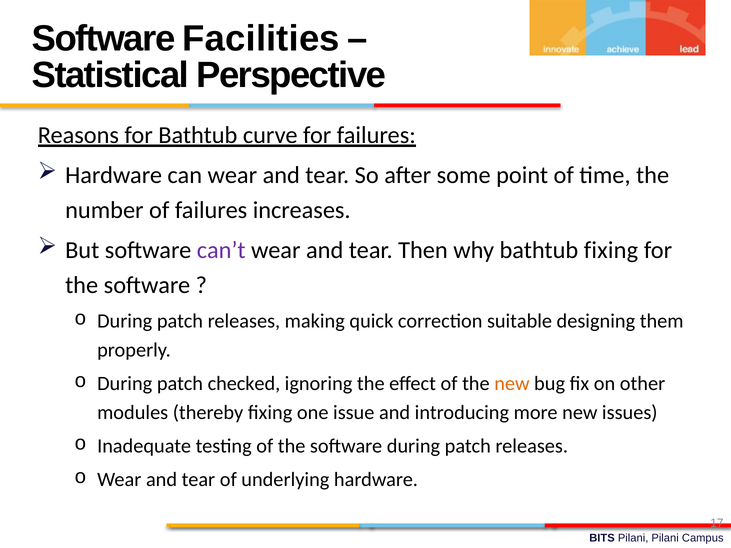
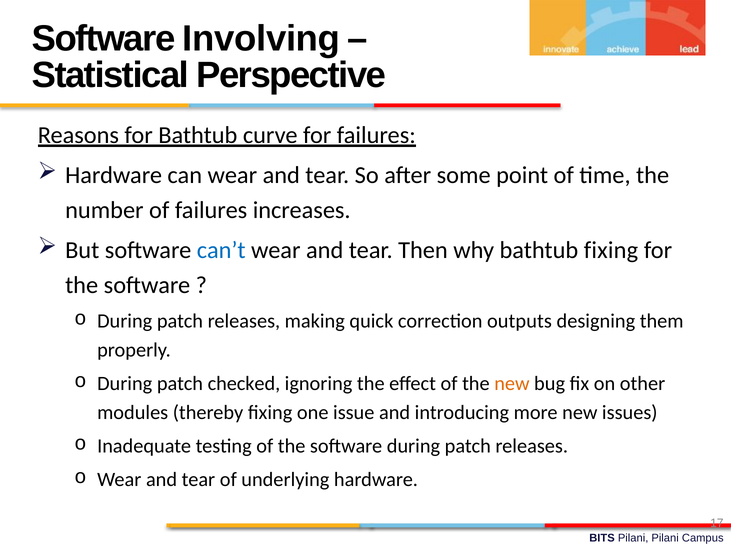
Facilities: Facilities -> Involving
can’t colour: purple -> blue
suitable: suitable -> outputs
